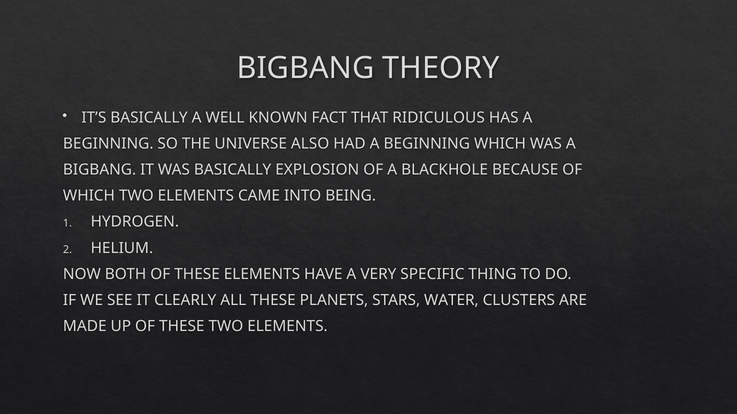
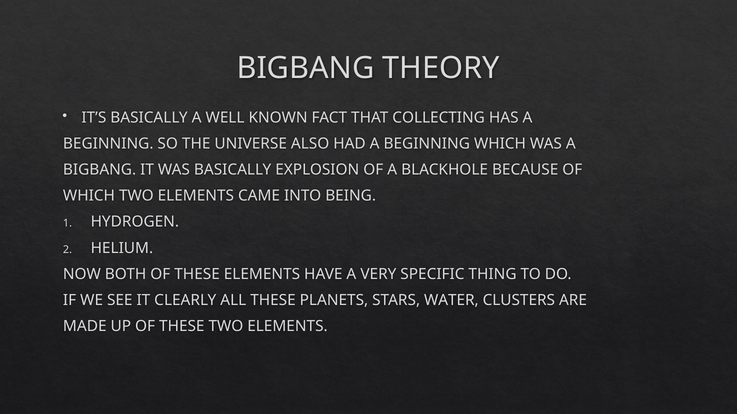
RIDICULOUS: RIDICULOUS -> COLLECTING
